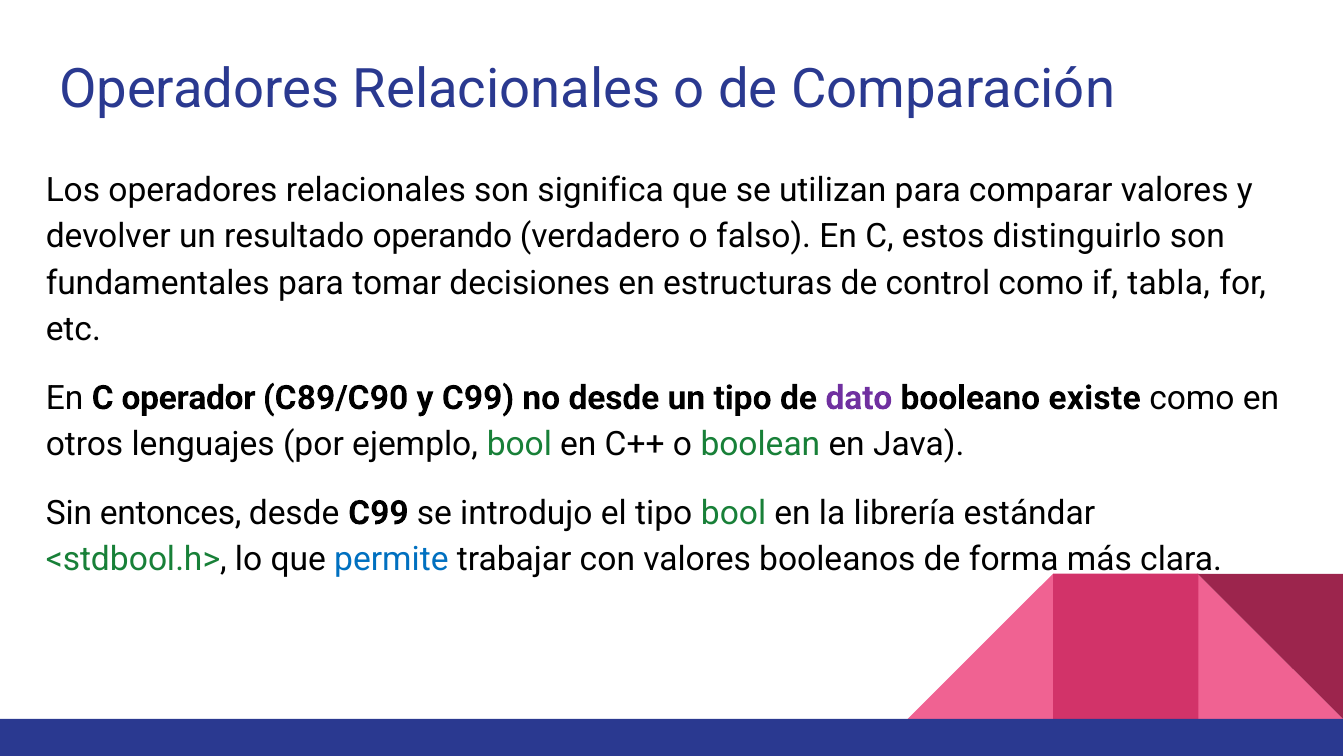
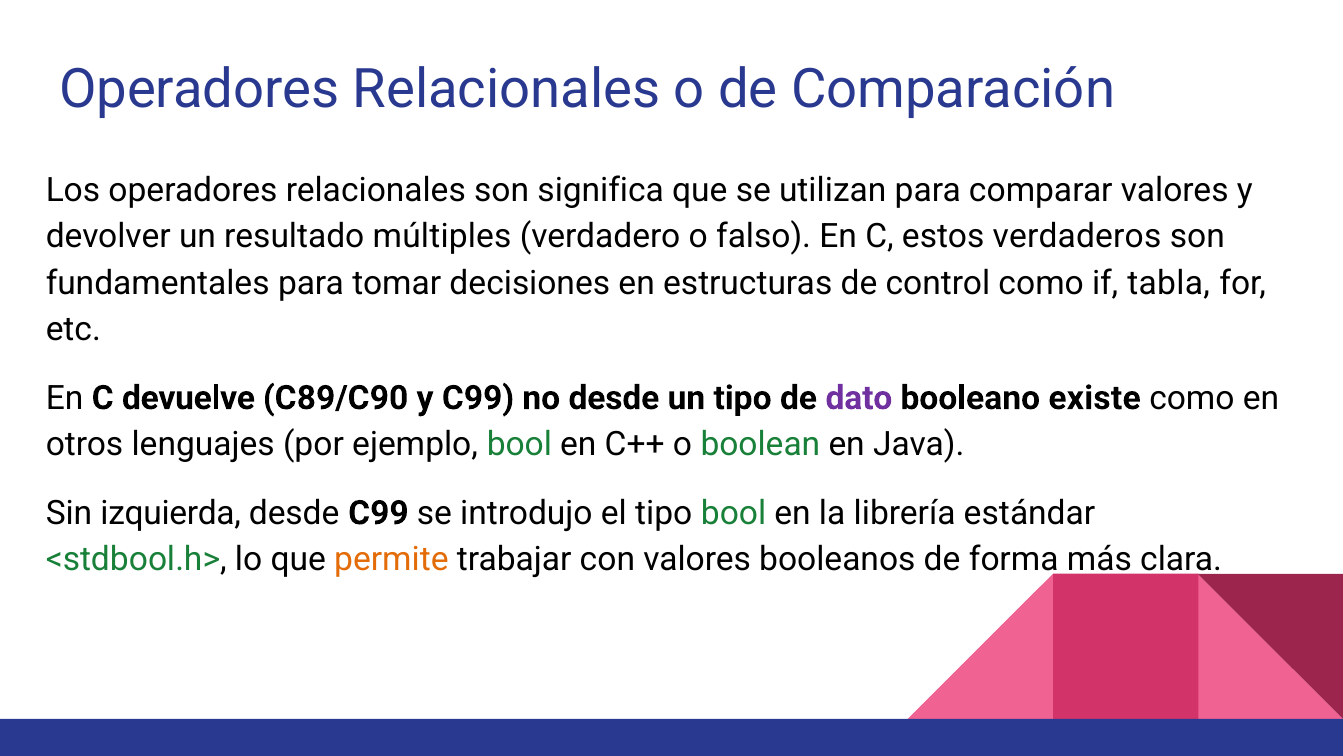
operando: operando -> múltiples
distinguirlo: distinguirlo -> verdaderos
operador: operador -> devuelve
entonces: entonces -> izquierda
permite colour: blue -> orange
